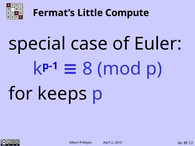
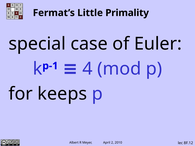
Compute: Compute -> Primality
8: 8 -> 4
